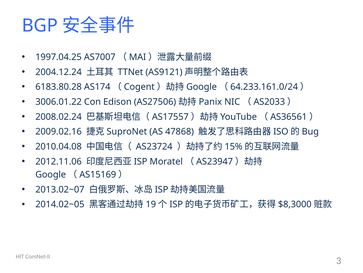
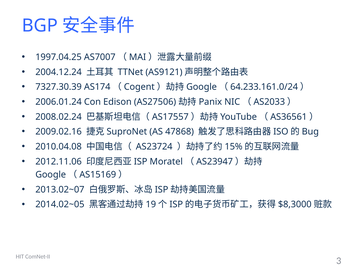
6183.80.28: 6183.80.28 -> 7327.30.39
3006.01.22: 3006.01.22 -> 2006.01.24
